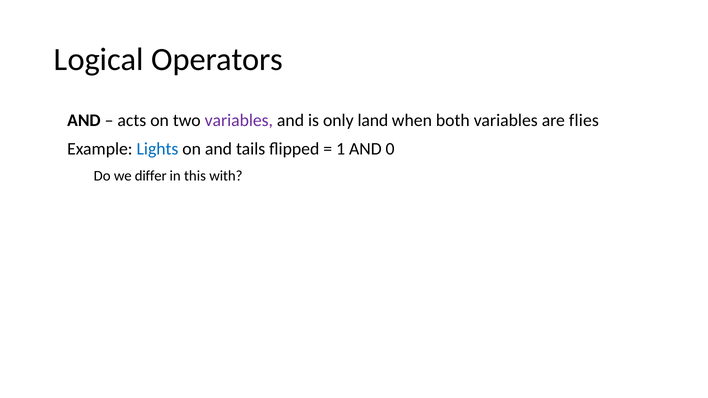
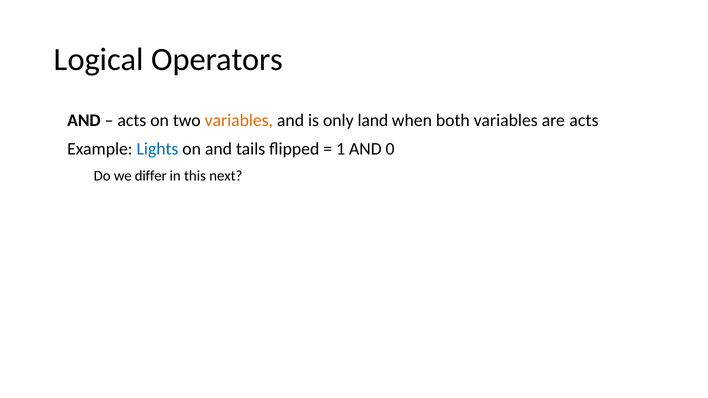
variables at (239, 120) colour: purple -> orange
are flies: flies -> acts
with: with -> next
